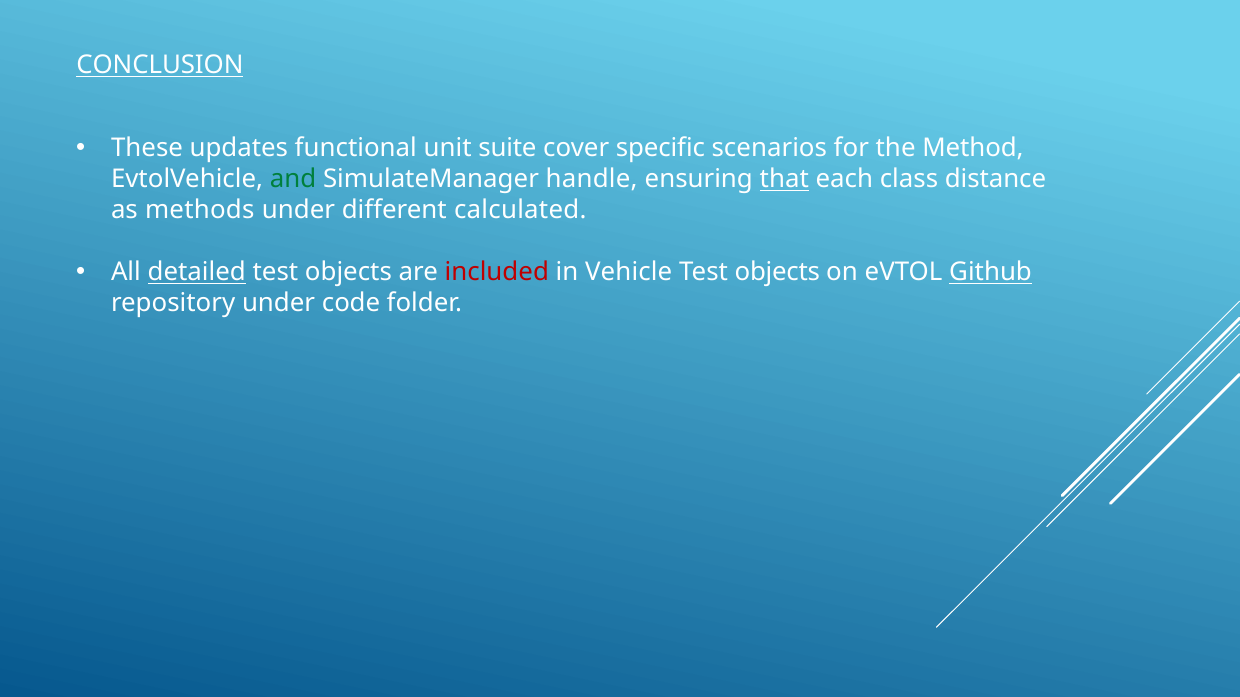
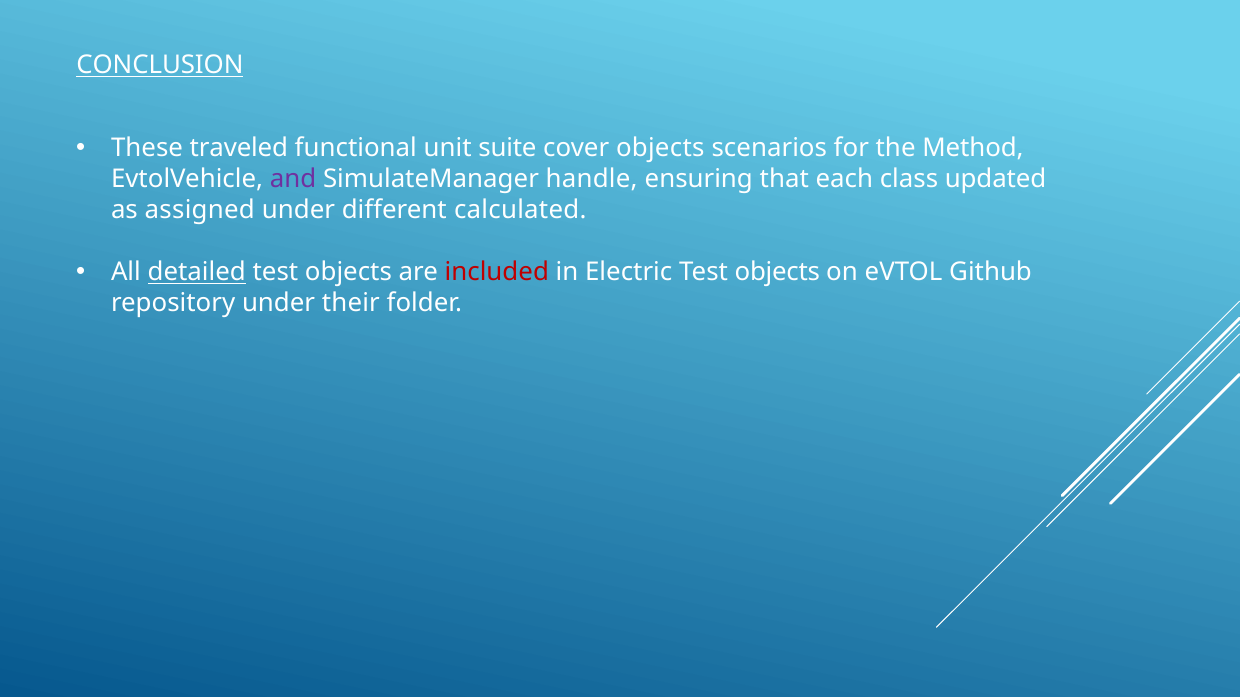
updates: updates -> traveled
cover specific: specific -> objects
and colour: green -> purple
that underline: present -> none
distance: distance -> updated
methods: methods -> assigned
Vehicle: Vehicle -> Electric
Github underline: present -> none
code: code -> their
